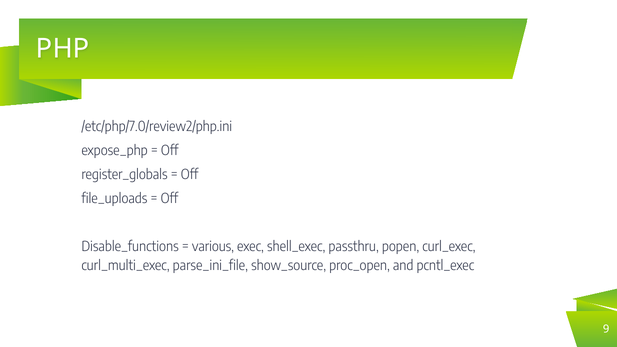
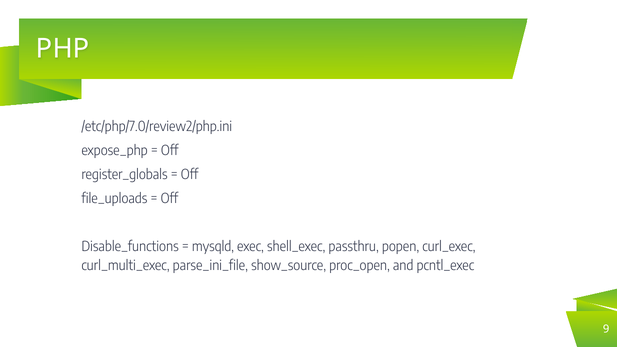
various: various -> mysqld
